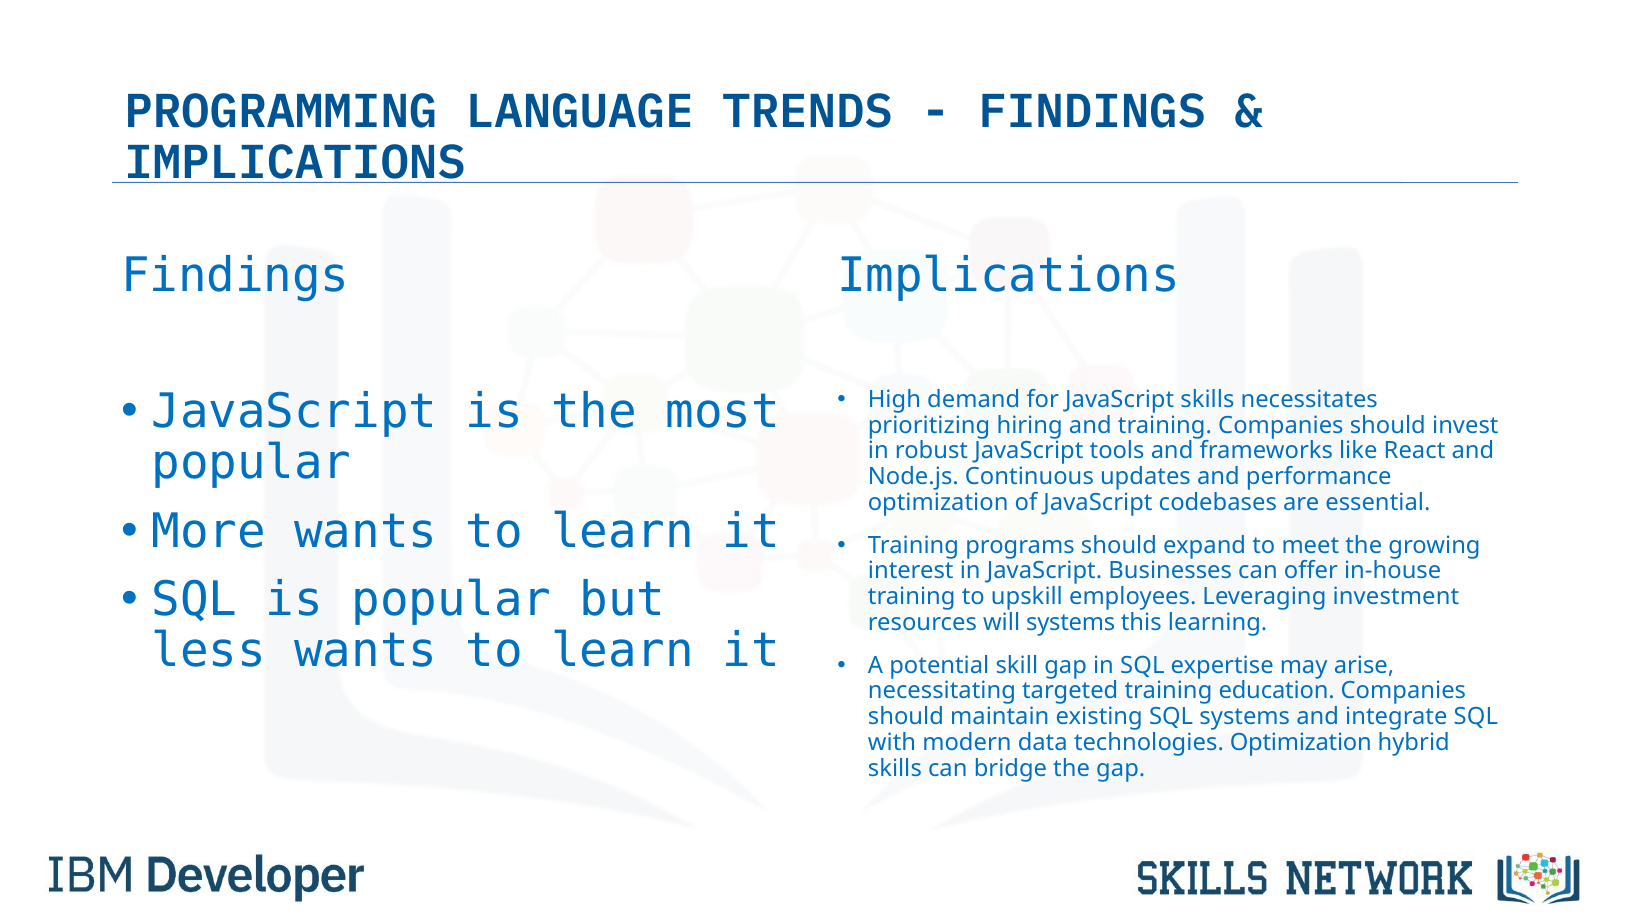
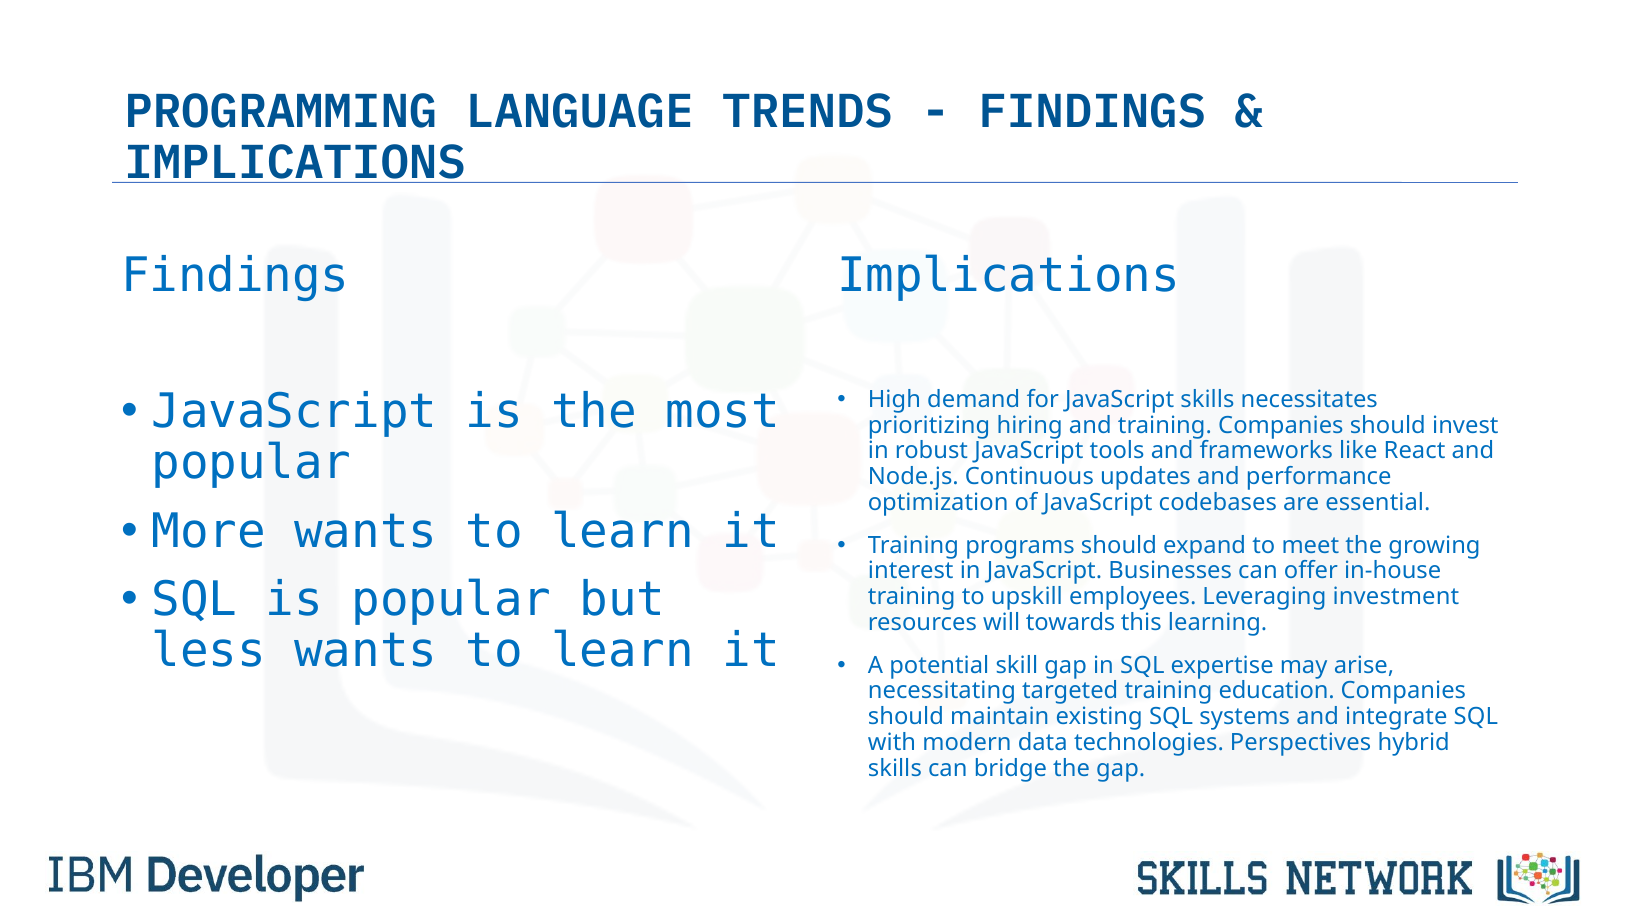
will systems: systems -> towards
technologies Optimization: Optimization -> Perspectives
